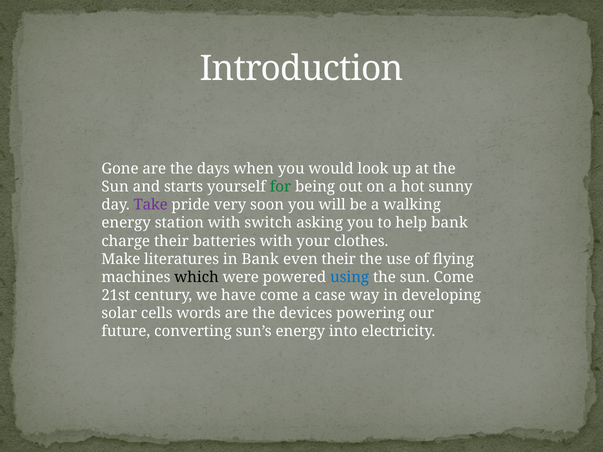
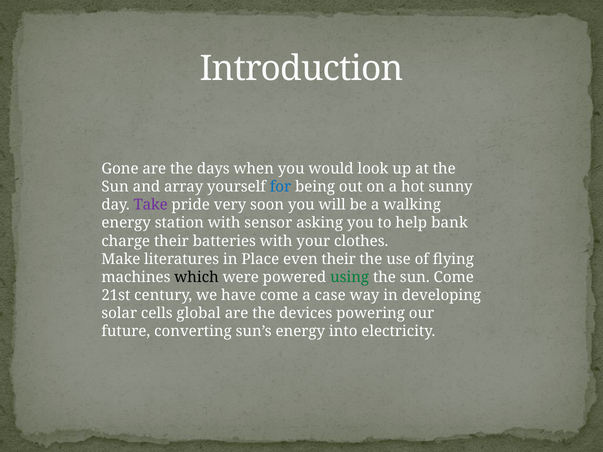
starts: starts -> array
for colour: green -> blue
switch: switch -> sensor
in Bank: Bank -> Place
using colour: blue -> green
words: words -> global
